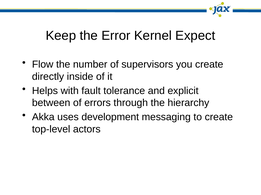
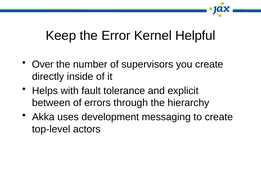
Expect: Expect -> Helpful
Flow: Flow -> Over
